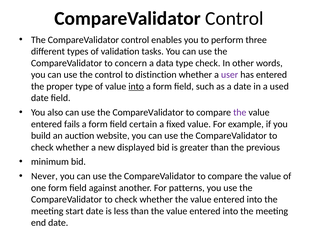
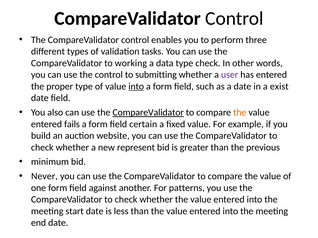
concern: concern -> working
distinction: distinction -> submitting
used: used -> exist
CompareValidator at (148, 113) underline: none -> present
the at (240, 113) colour: purple -> orange
displayed: displayed -> represent
